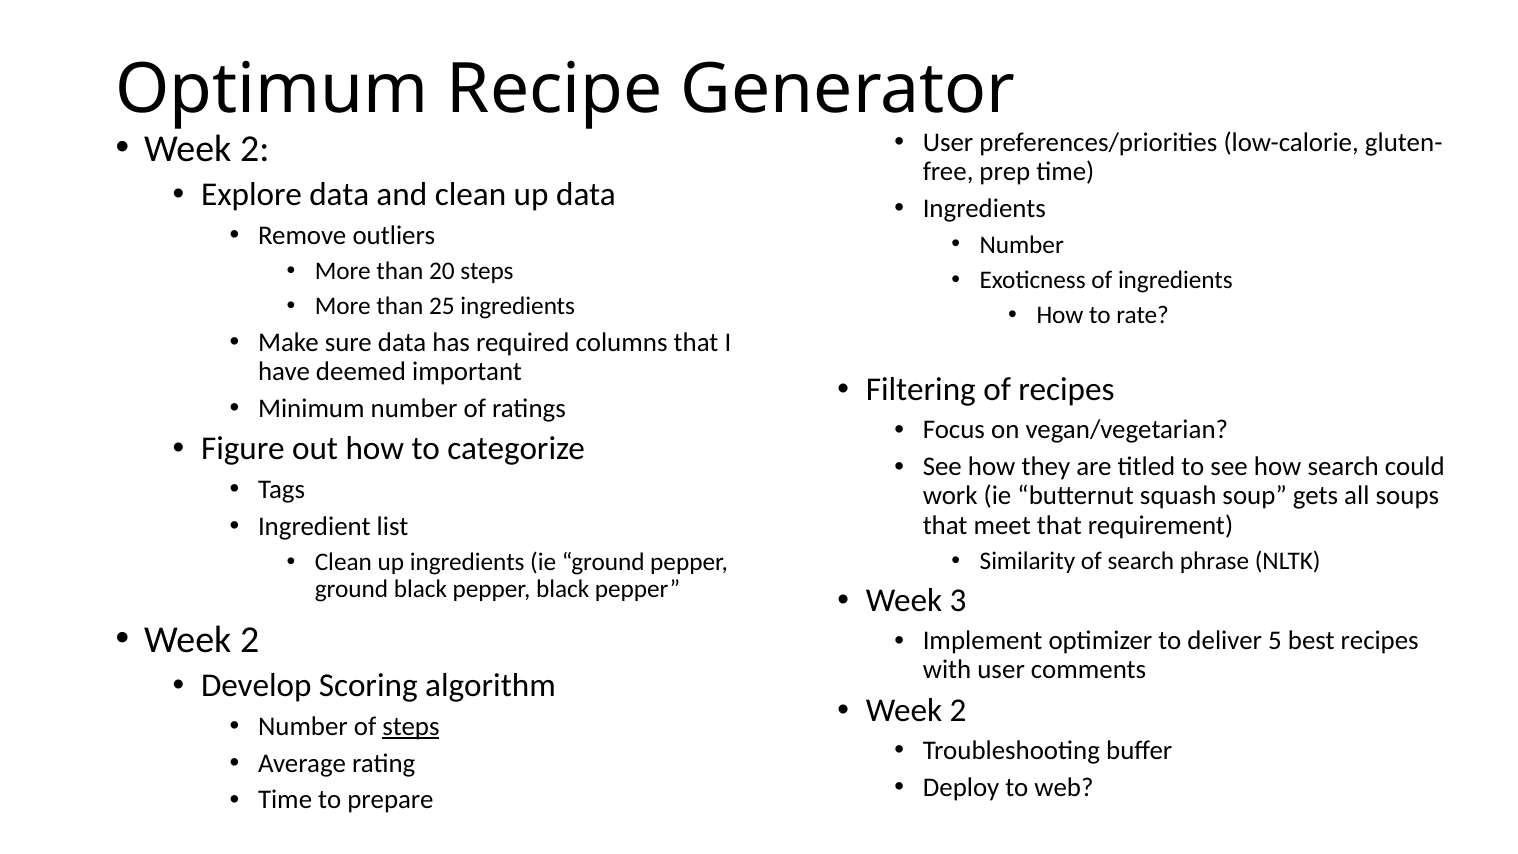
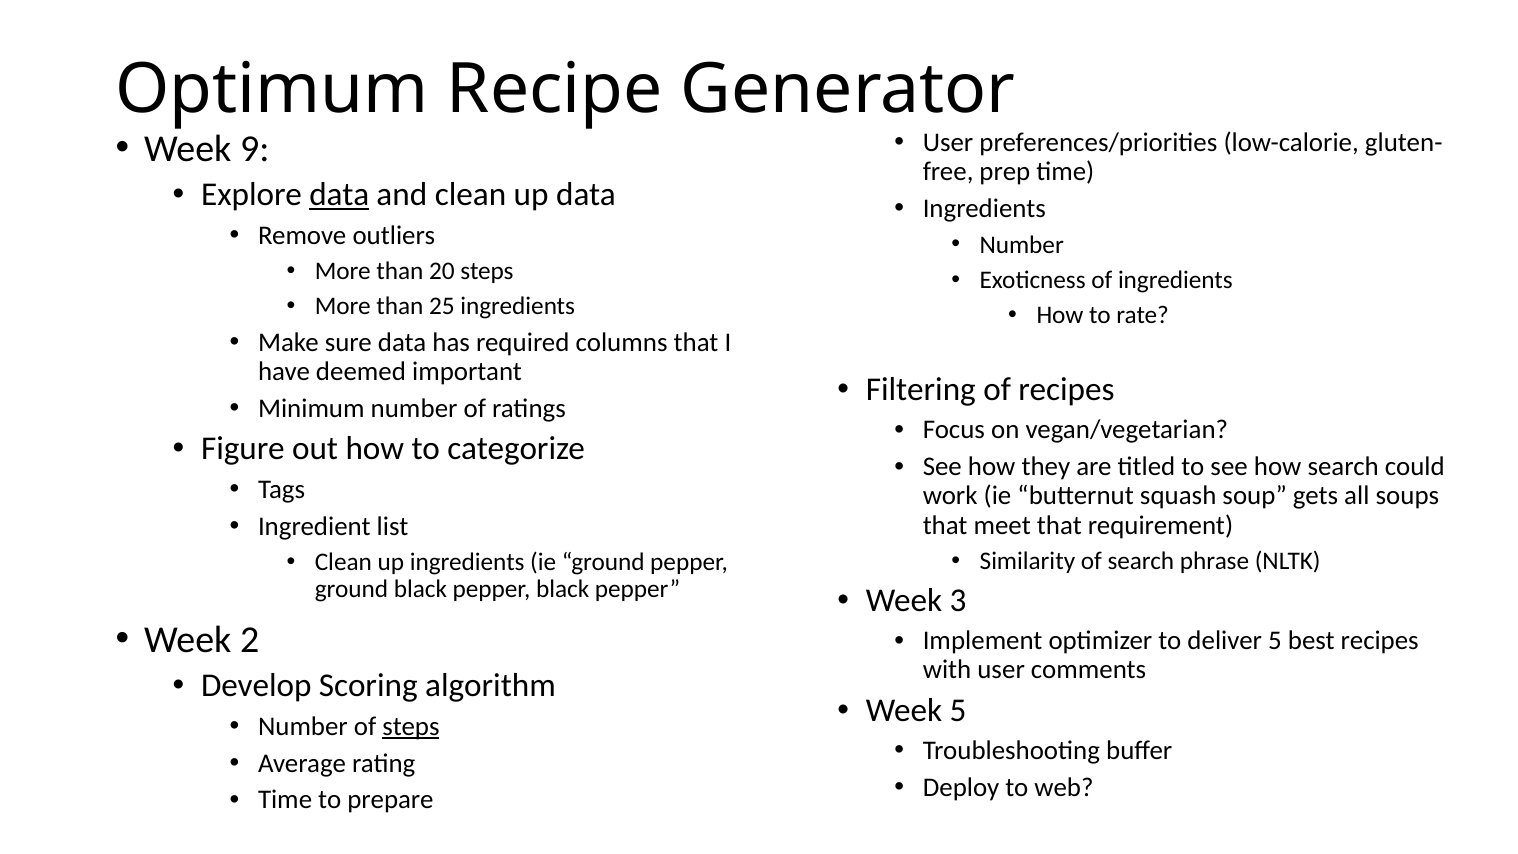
2 at (255, 149): 2 -> 9
data at (339, 195) underline: none -> present
2 at (958, 710): 2 -> 5
